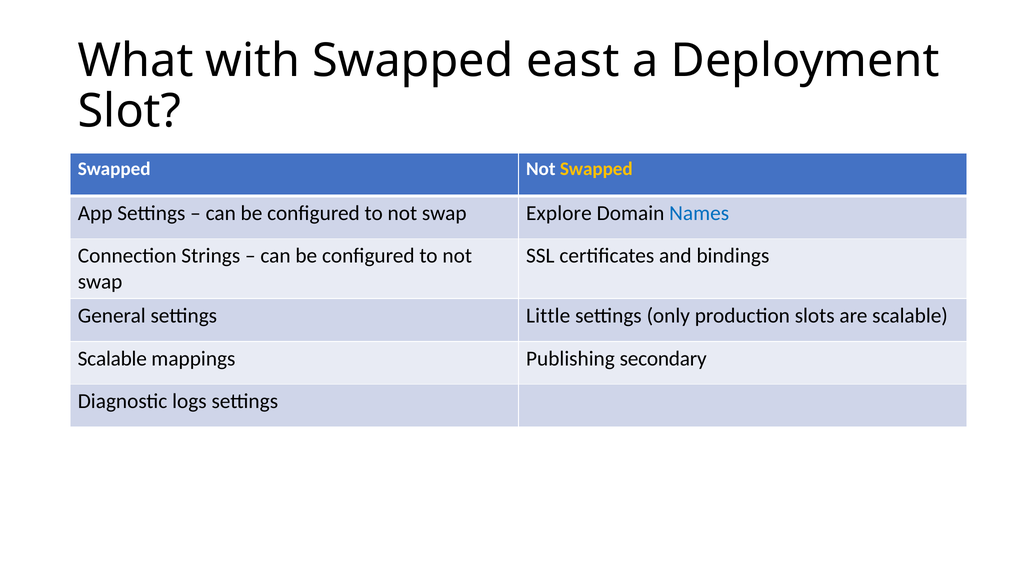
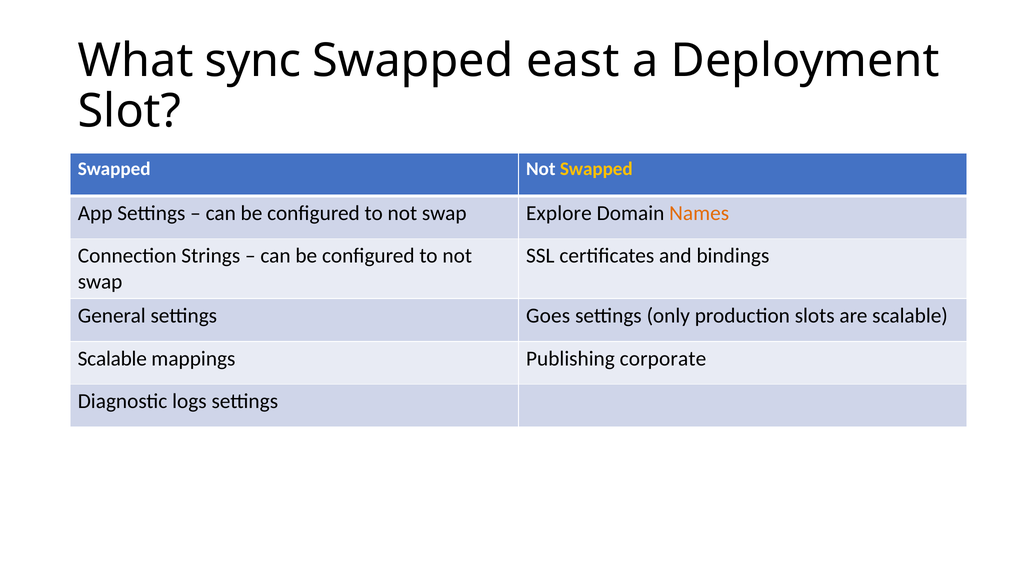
with: with -> sync
Names colour: blue -> orange
Little: Little -> Goes
secondary: secondary -> corporate
